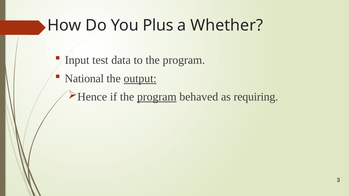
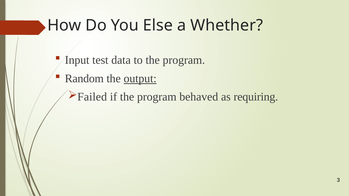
Plus: Plus -> Else
National: National -> Random
Hence: Hence -> Failed
program at (157, 97) underline: present -> none
